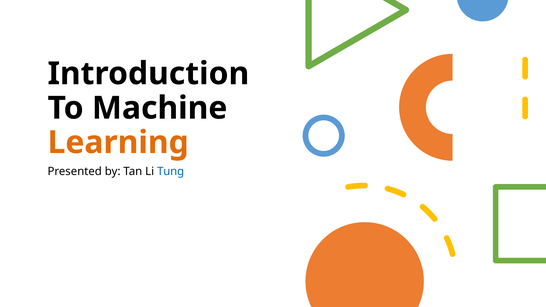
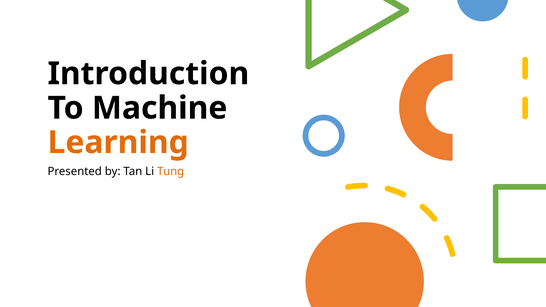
Tung colour: blue -> orange
